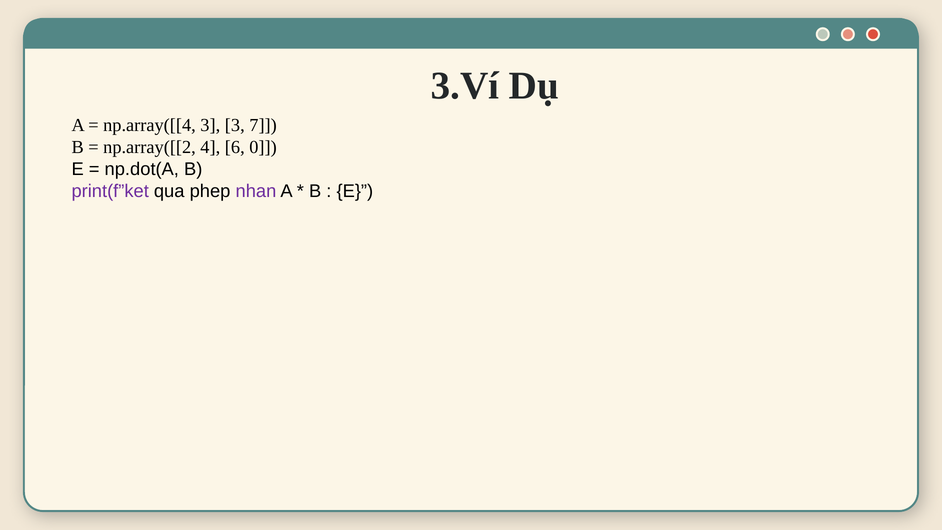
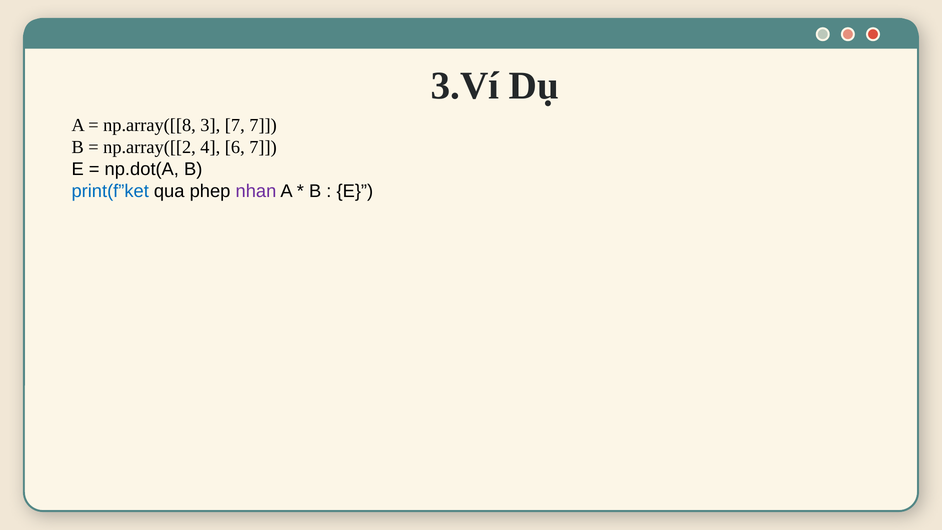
np.array([[4: np.array([[4 -> np.array([[8
3 3: 3 -> 7
6 0: 0 -> 7
print(f”ket colour: purple -> blue
